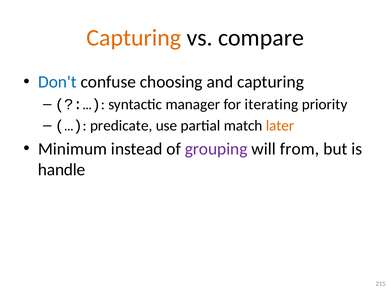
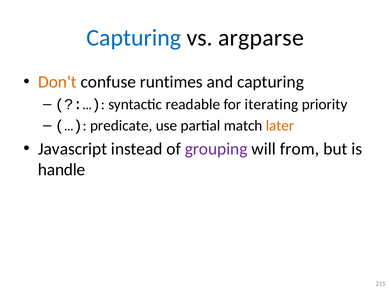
Capturing at (134, 38) colour: orange -> blue
compare: compare -> argparse
Don't colour: blue -> orange
choosing: choosing -> runtimes
manager: manager -> readable
Minimum: Minimum -> Javascript
